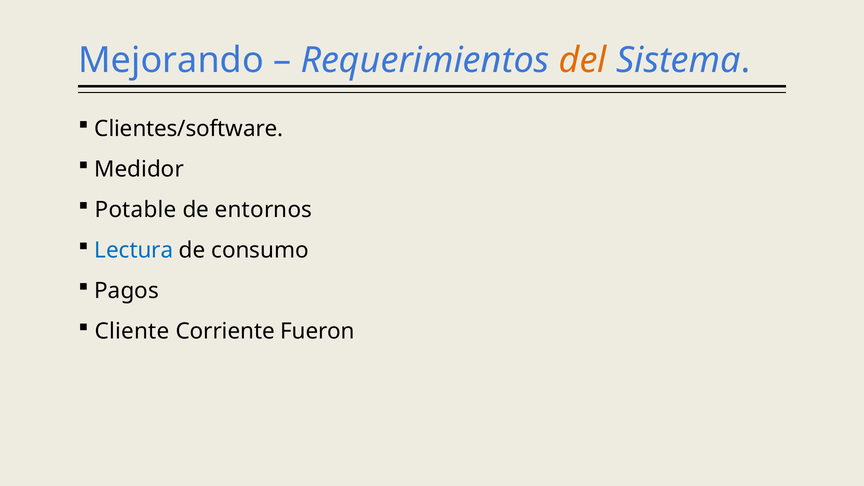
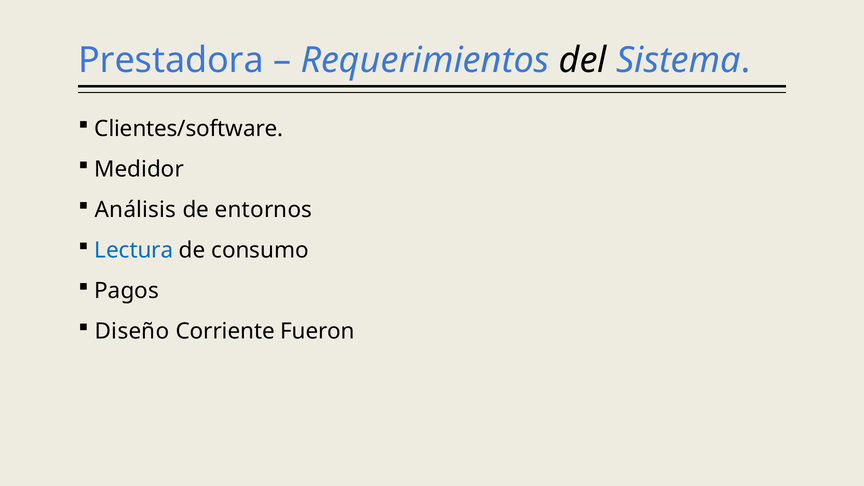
Mejorando: Mejorando -> Prestadora
del colour: orange -> black
Potable: Potable -> Análisis
Cliente: Cliente -> Diseño
